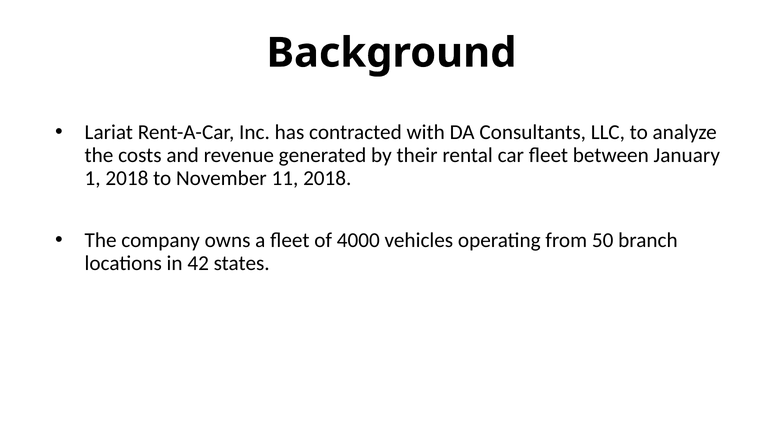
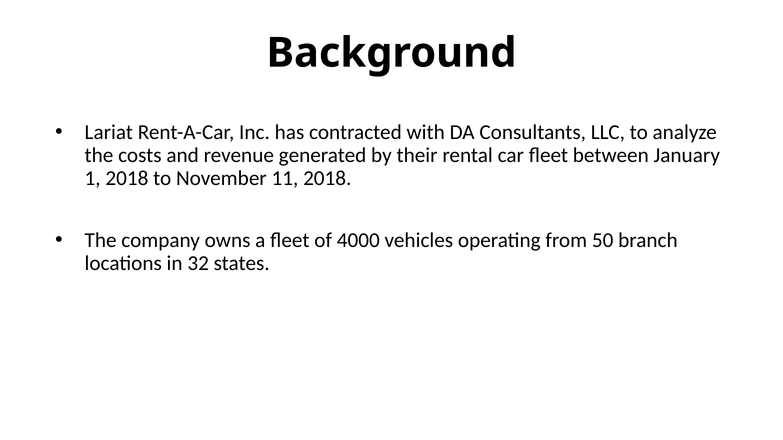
42: 42 -> 32
